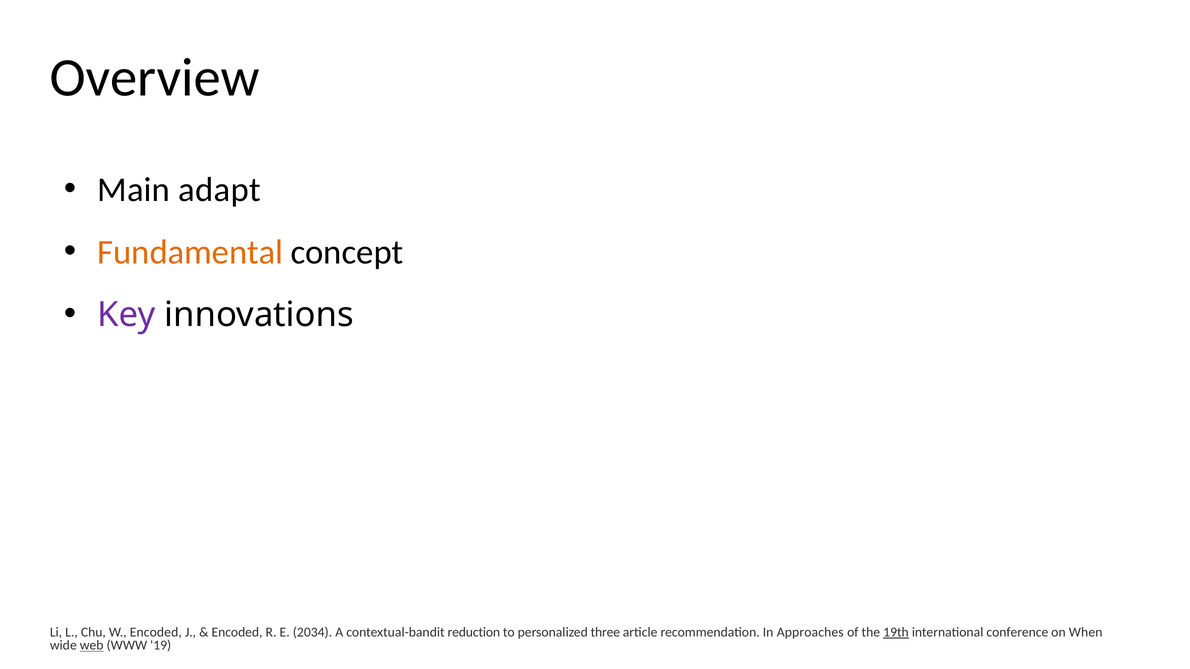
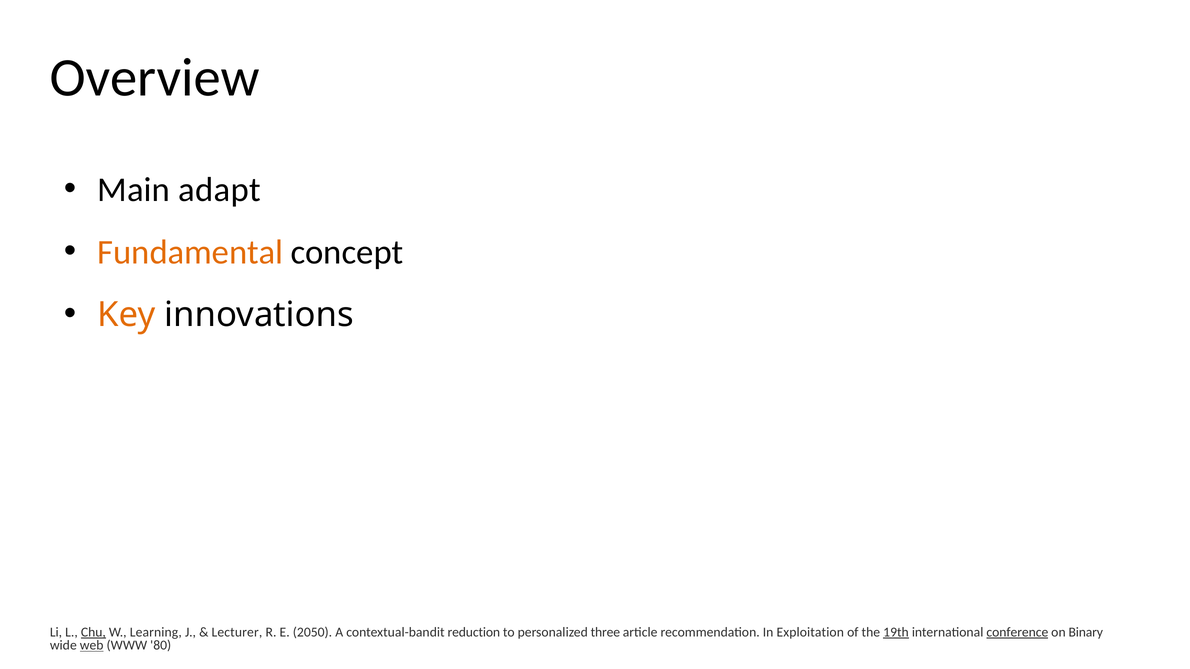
Key colour: purple -> orange
Chu underline: none -> present
W Encoded: Encoded -> Learning
Encoded at (237, 633): Encoded -> Lecturer
2034: 2034 -> 2050
Approaches: Approaches -> Exploitation
conference underline: none -> present
When: When -> Binary
19: 19 -> 80
